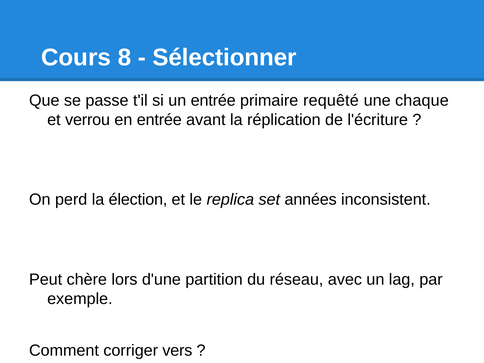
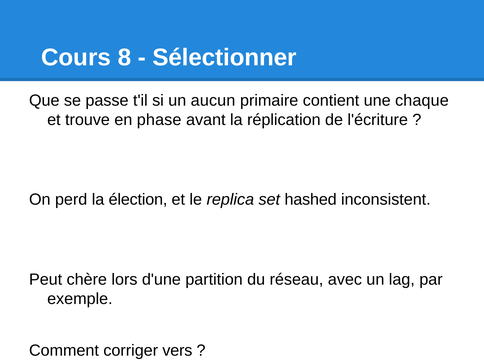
un entrée: entrée -> aucun
requêté: requêté -> contient
verrou: verrou -> trouve
en entrée: entrée -> phase
années: années -> hashed
